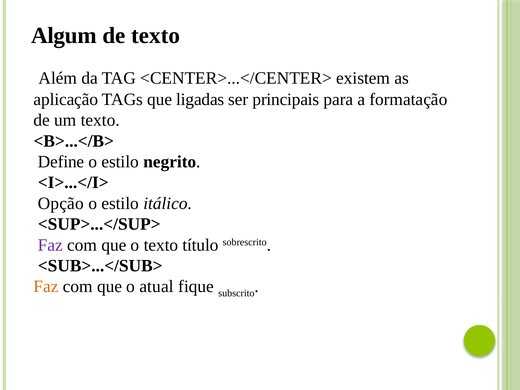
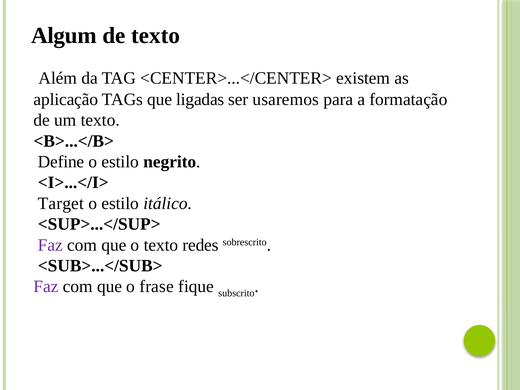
principais: principais -> usaremos
Opção: Opção -> Target
título: título -> redes
Faz at (46, 287) colour: orange -> purple
atual: atual -> frase
